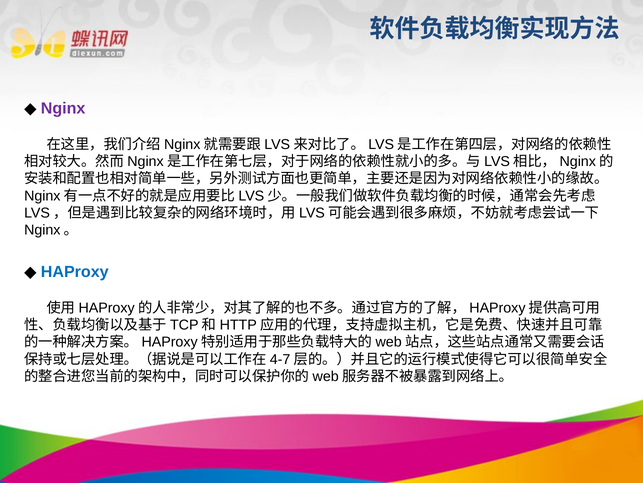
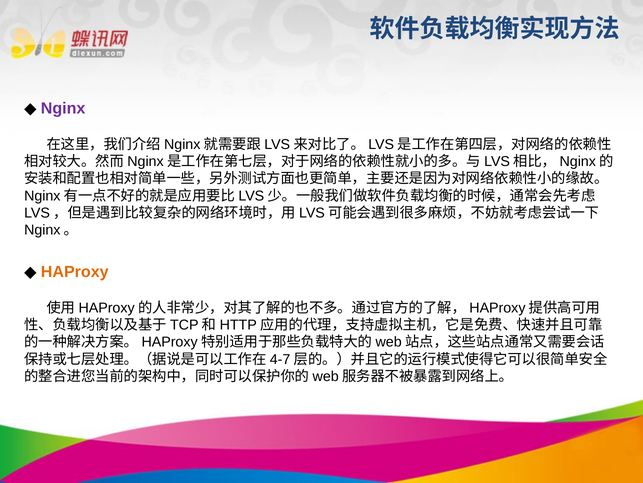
HAProxy colour: blue -> orange
